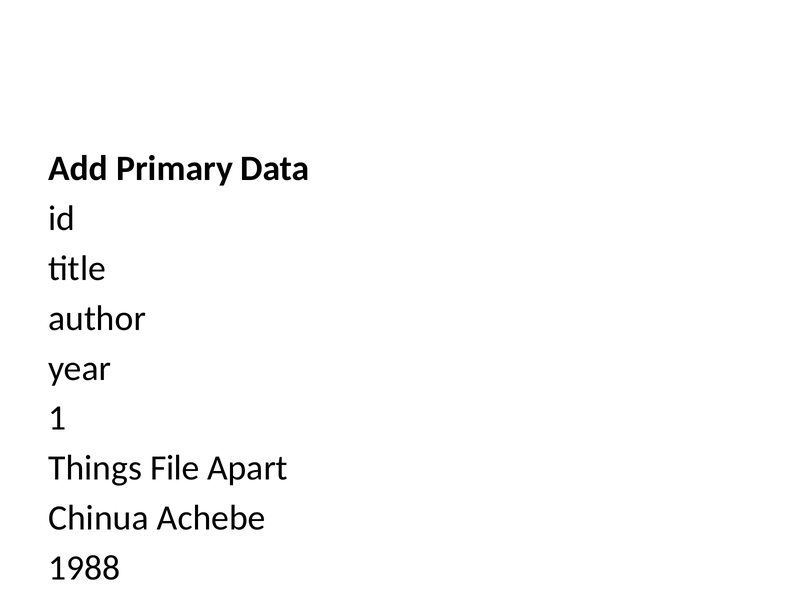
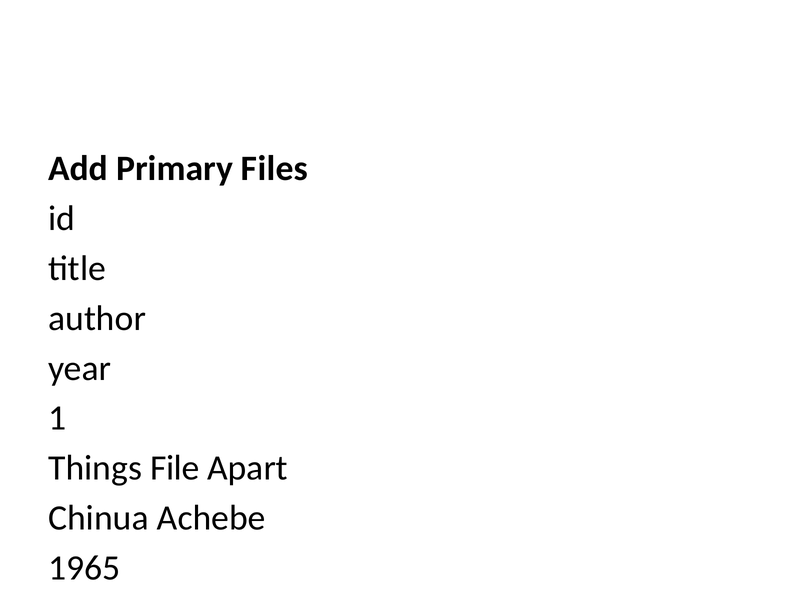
Data: Data -> Files
1988: 1988 -> 1965
